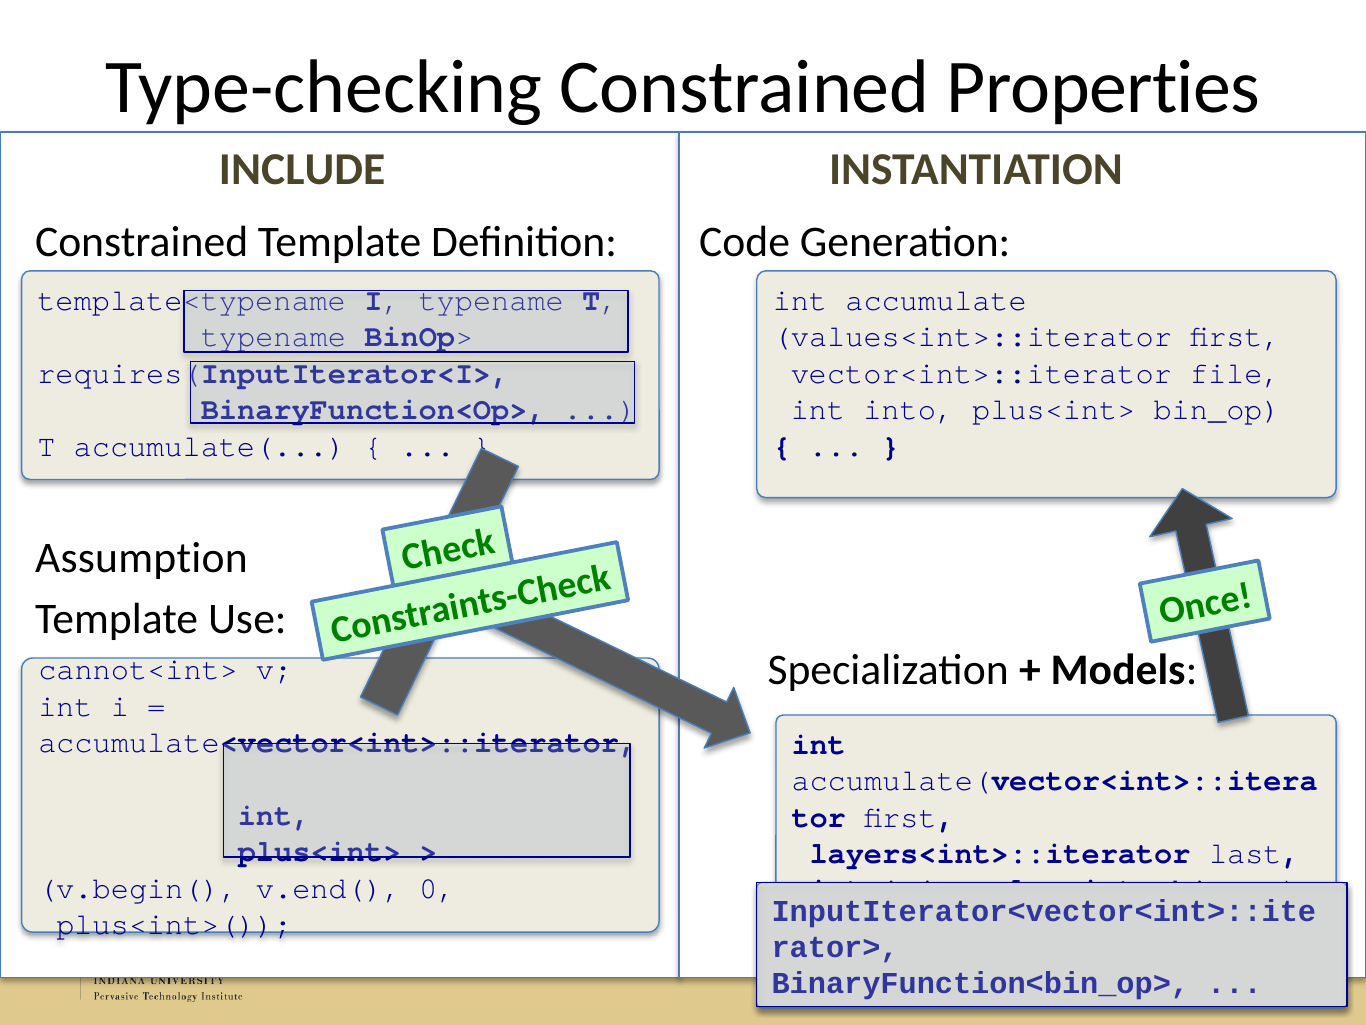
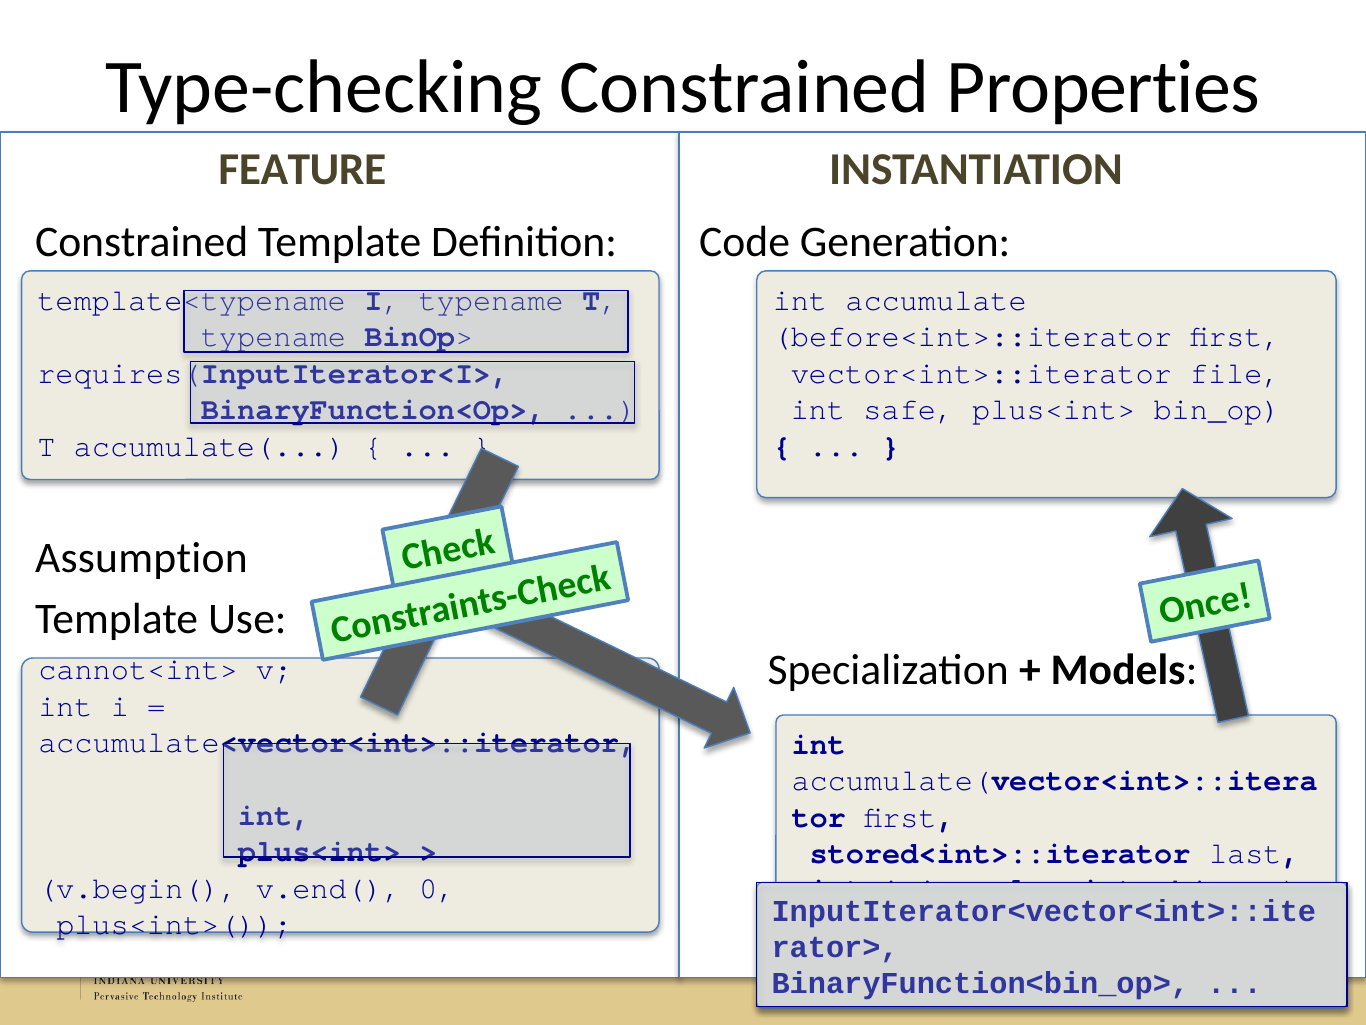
INCLUDE: INCLUDE -> FEATURE
values<int>::iterator: values<int>::iterator -> before<int>::iterator
into: into -> safe
layers<int>::iterator: layers<int>::iterator -> stored<int>::iterator
